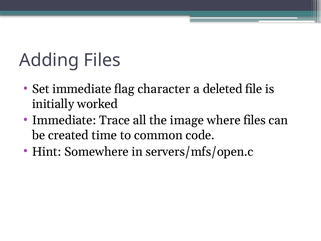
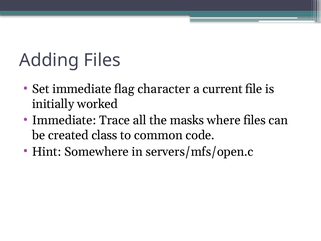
deleted: deleted -> current
image: image -> masks
time: time -> class
